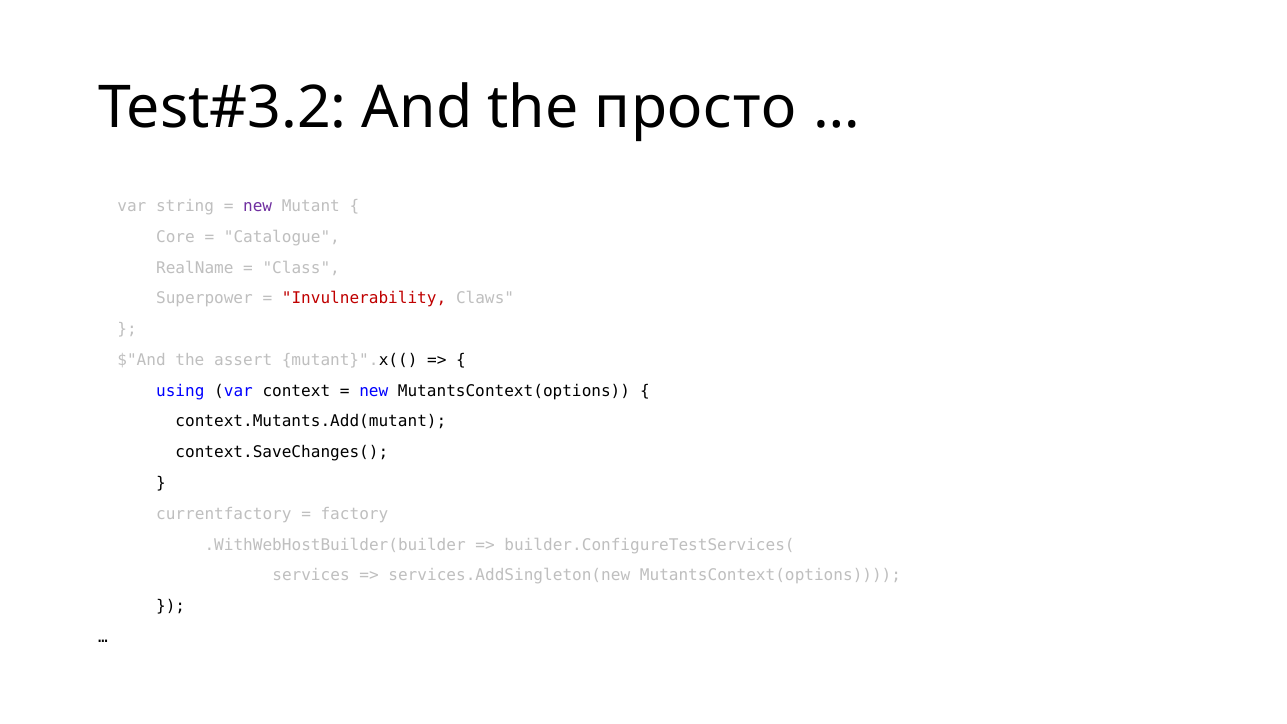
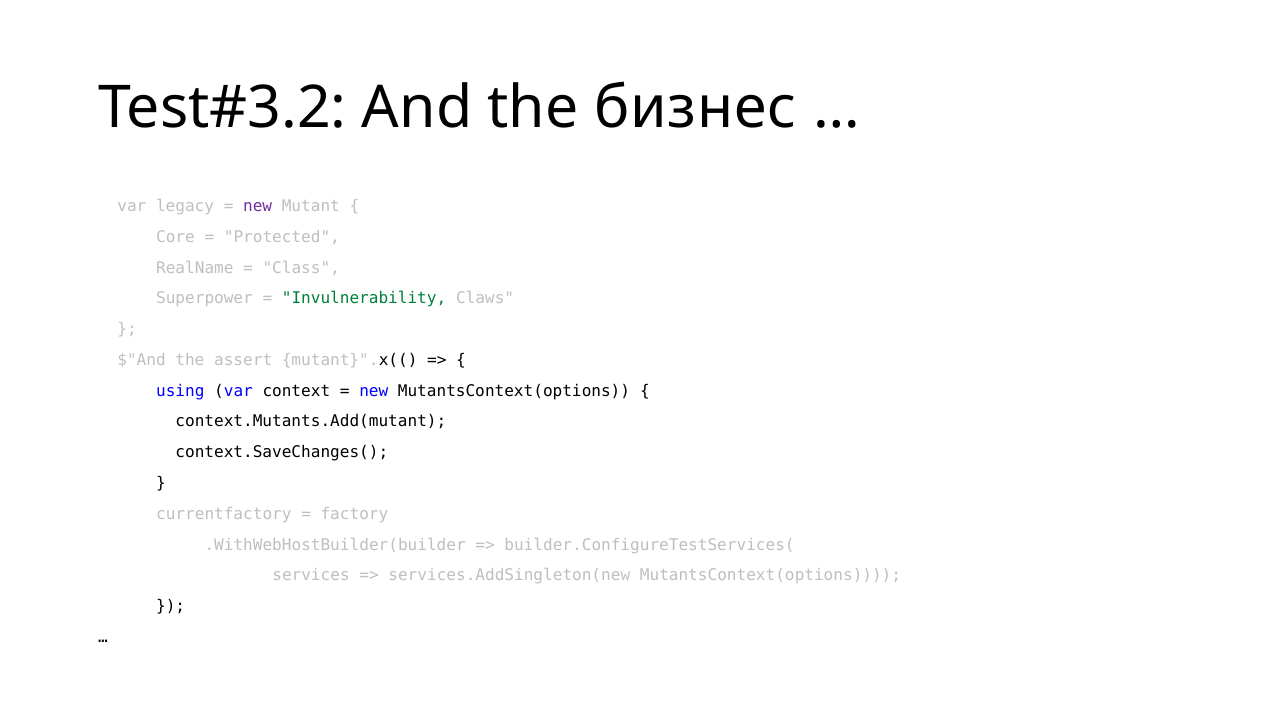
просто: просто -> бизнес
string: string -> legacy
Catalogue: Catalogue -> Protected
Invulnerability colour: red -> green
